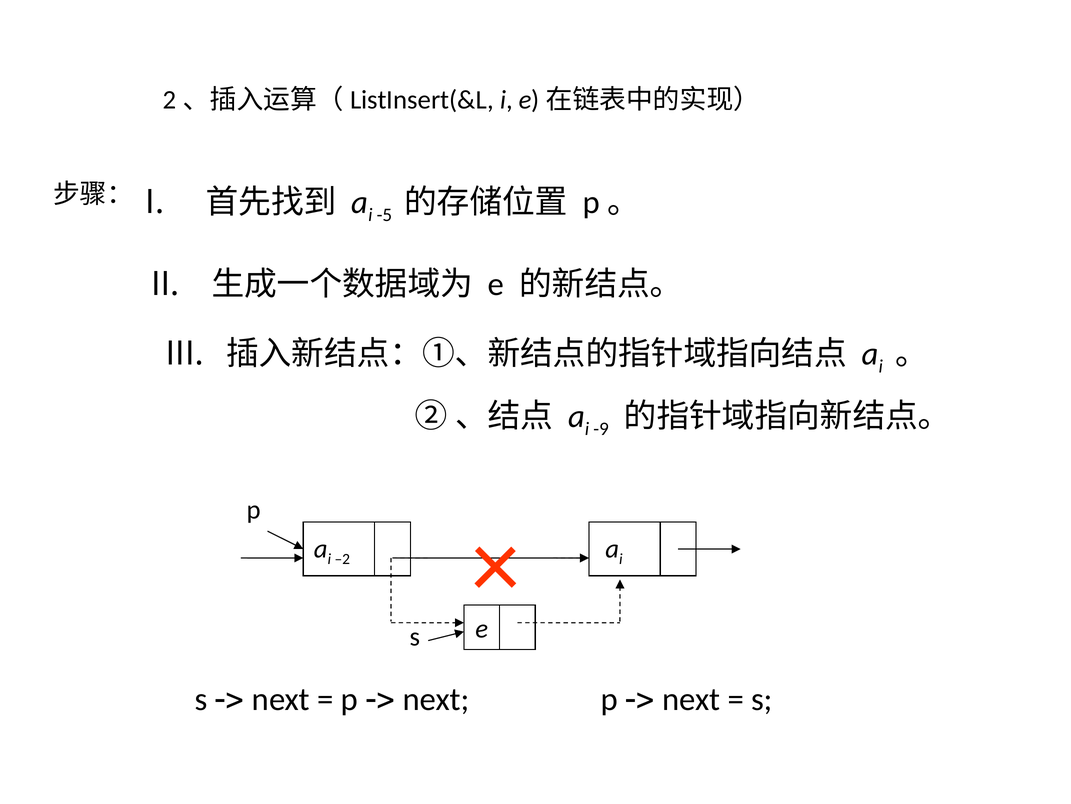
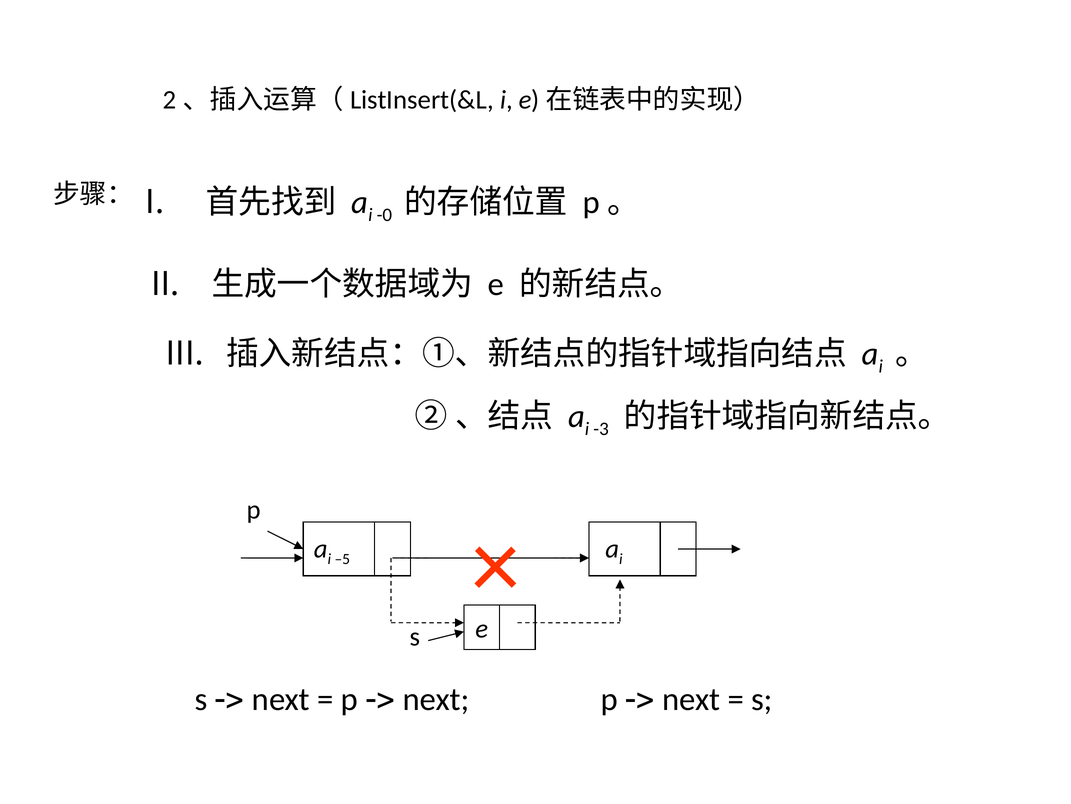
-5: -5 -> -0
-9: -9 -> -3
–2: –2 -> –5
